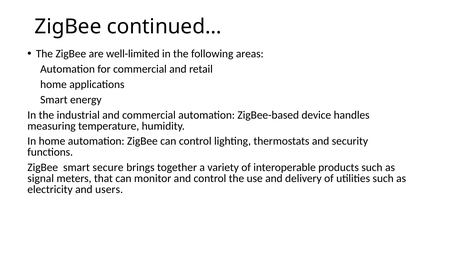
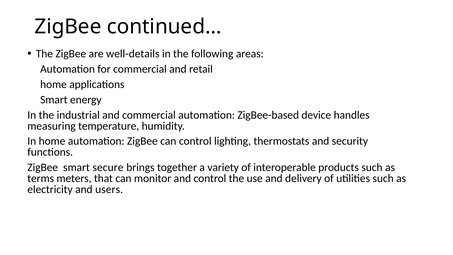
well-limited: well-limited -> well-details
signal: signal -> terms
